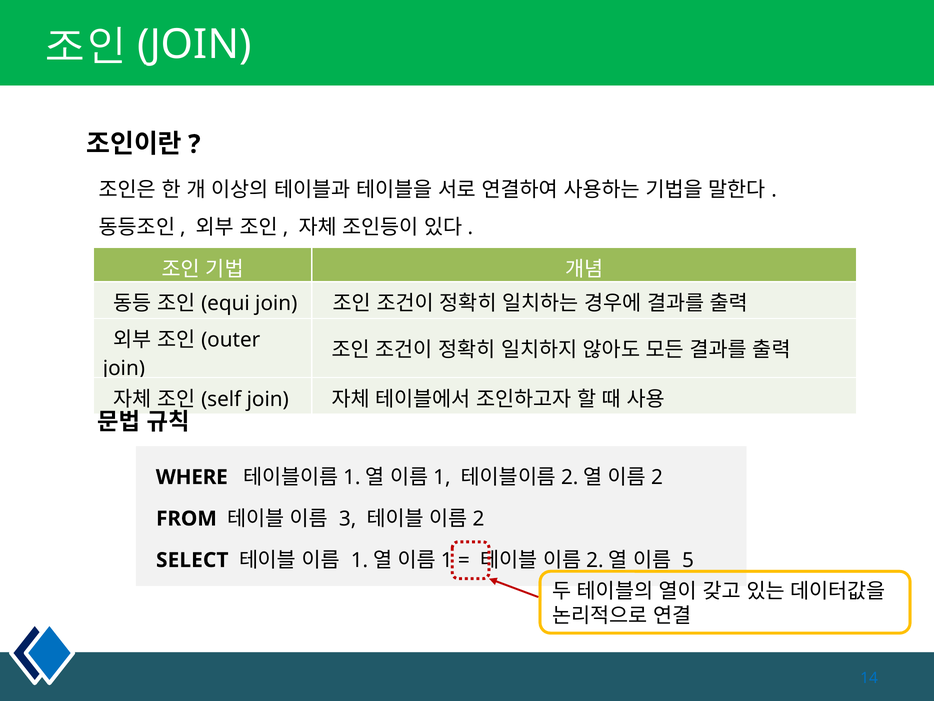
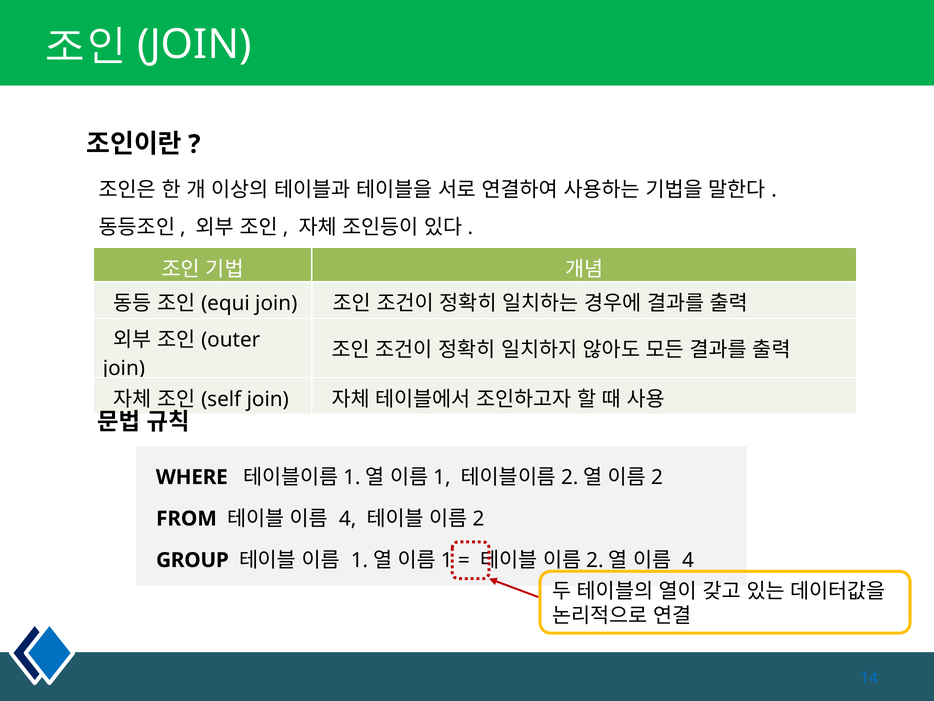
3 at (348, 518): 3 -> 4
SELECT: SELECT -> GROUP
5 at (688, 560): 5 -> 4
